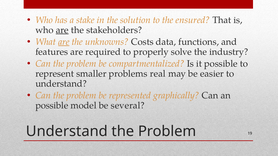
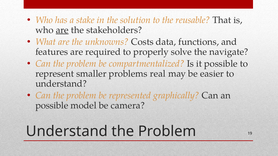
ensured: ensured -> reusable
are at (64, 42) underline: present -> none
industry: industry -> navigate
several: several -> camera
